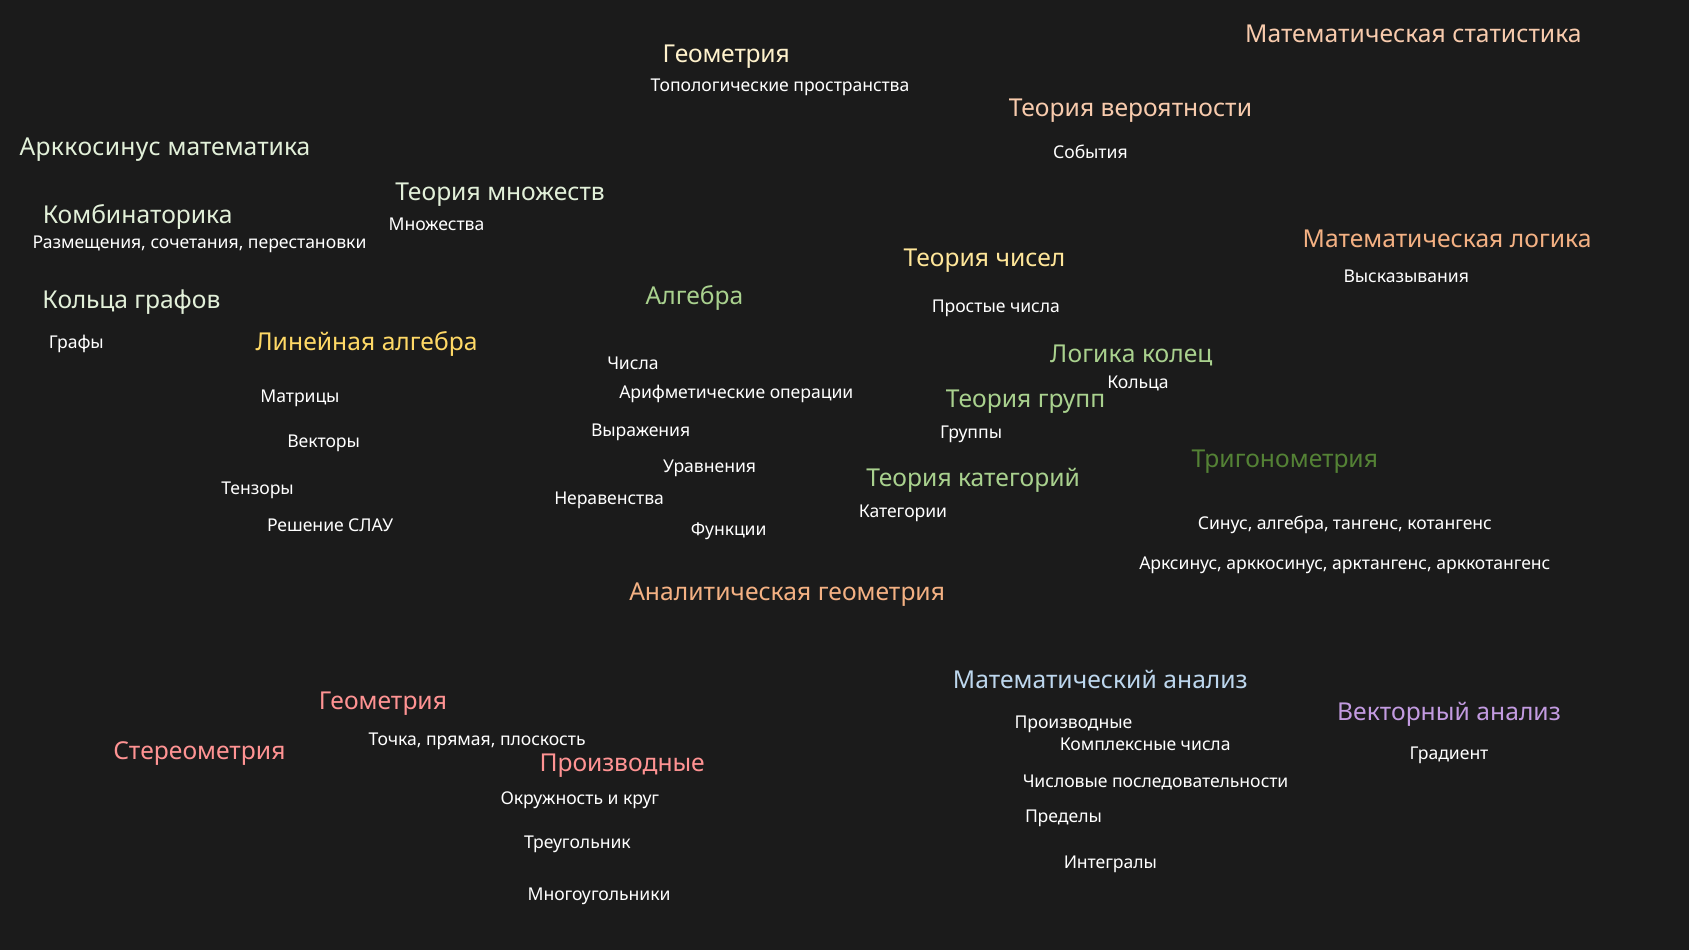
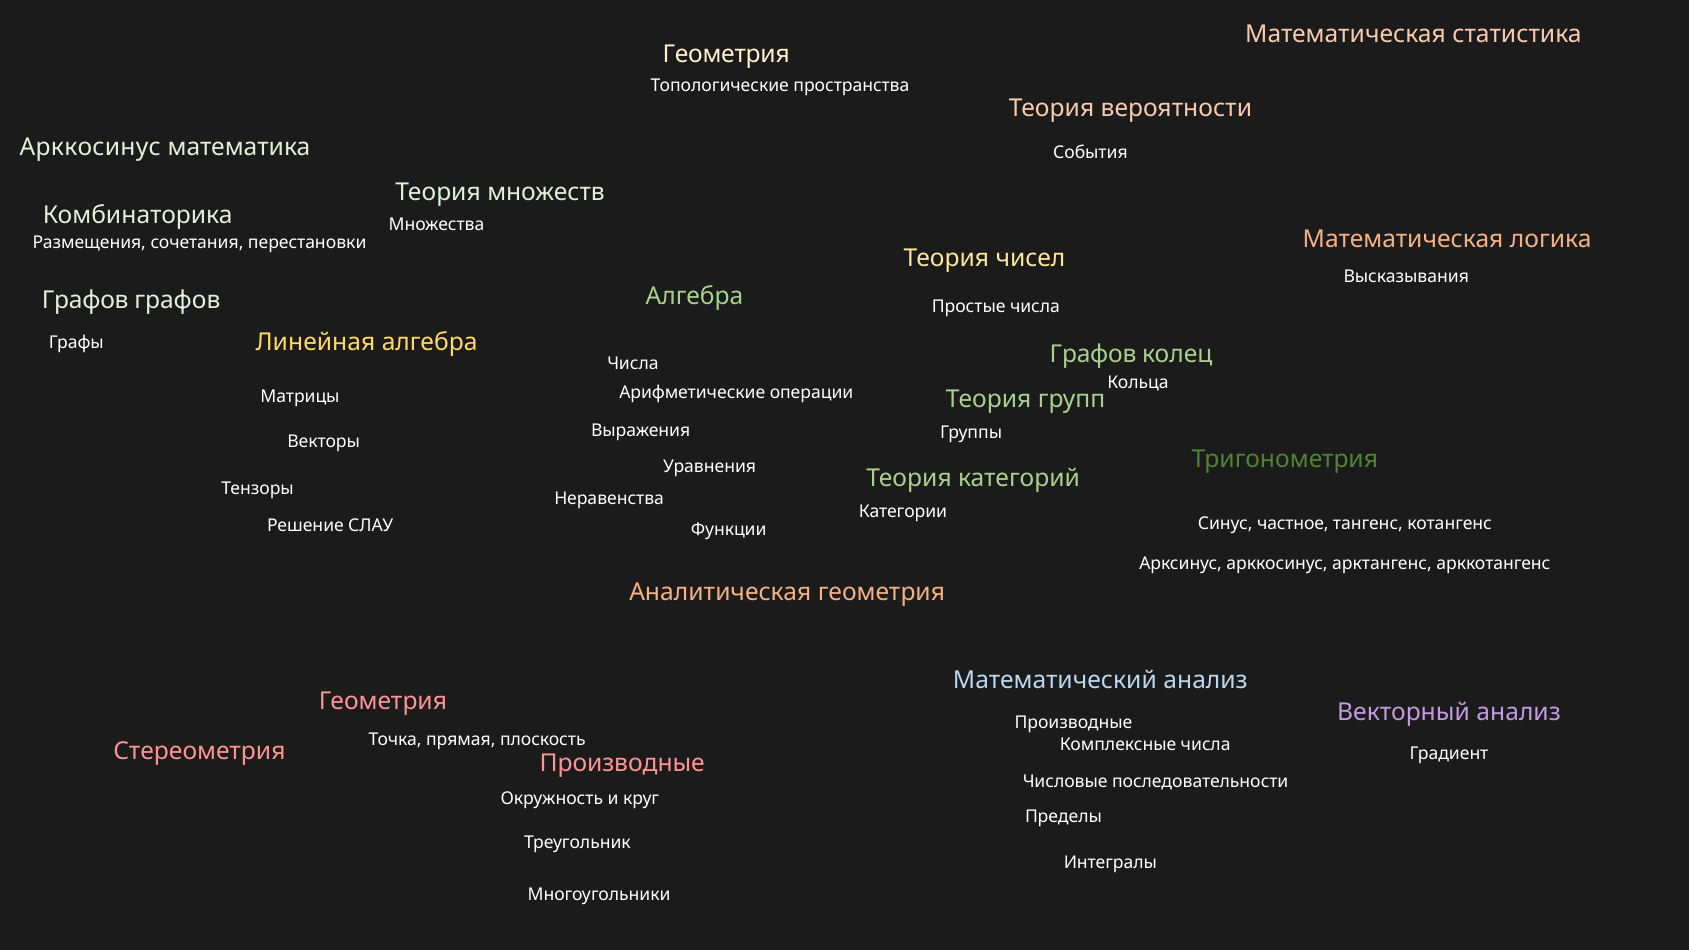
Кольца at (85, 301): Кольца -> Графов
Логика at (1093, 354): Логика -> Графов
Синус алгебра: алгебра -> частное
